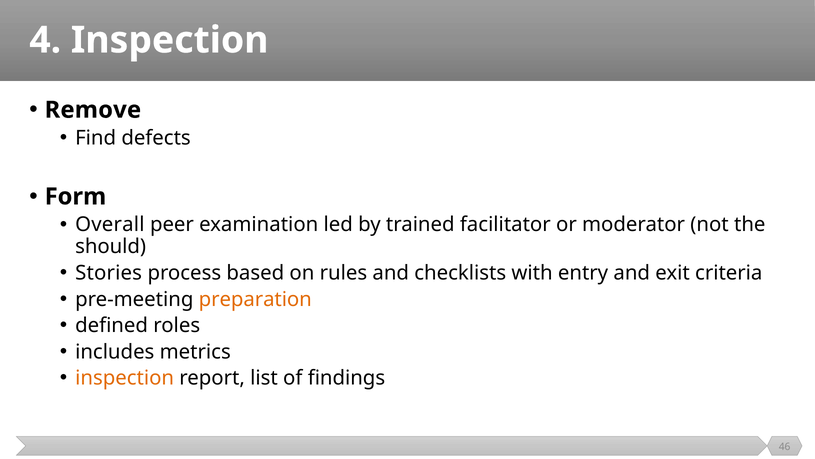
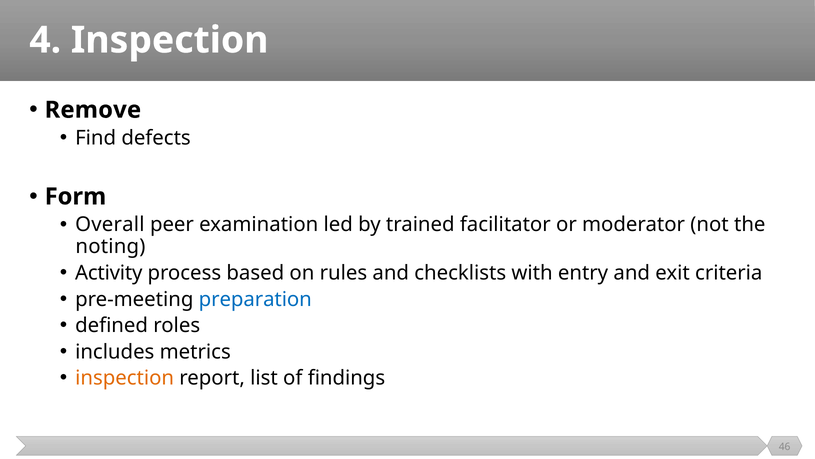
should: should -> noting
Stories: Stories -> Activity
preparation colour: orange -> blue
